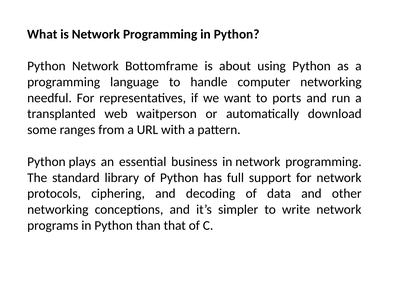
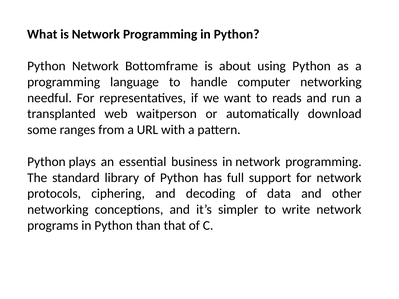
ports: ports -> reads
